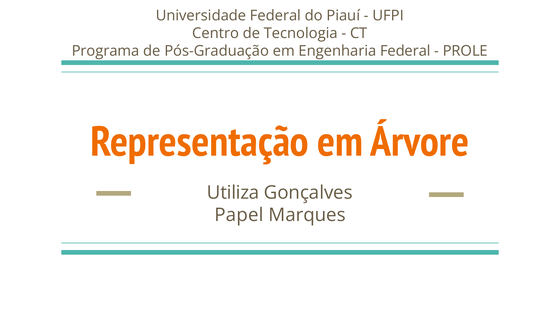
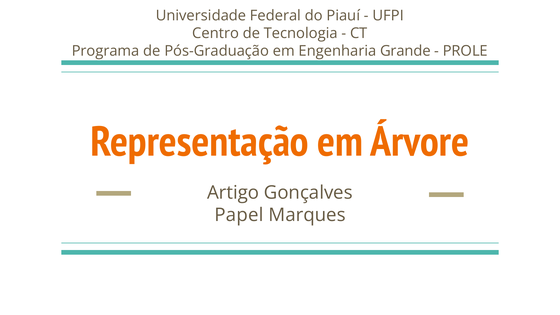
Engenharia Federal: Federal -> Grande
Utiliza: Utiliza -> Artigo
